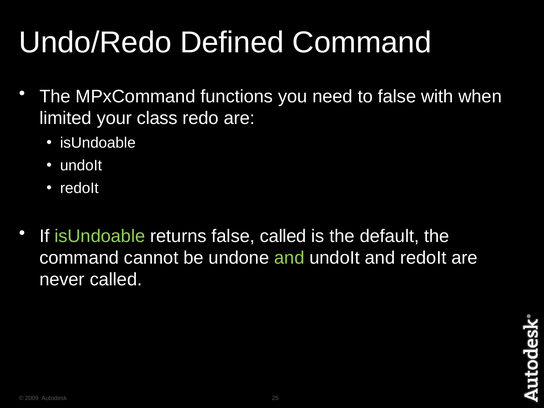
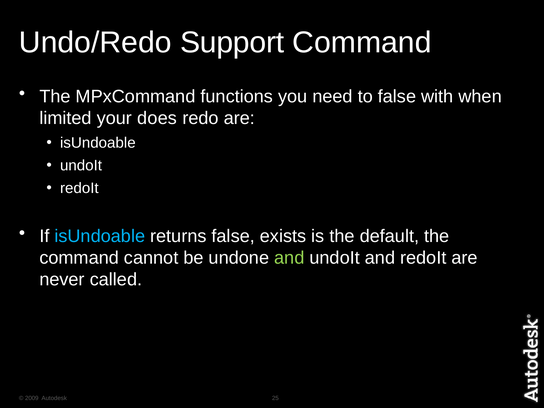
Defined: Defined -> Support
class: class -> does
isUndoable at (100, 236) colour: light green -> light blue
false called: called -> exists
